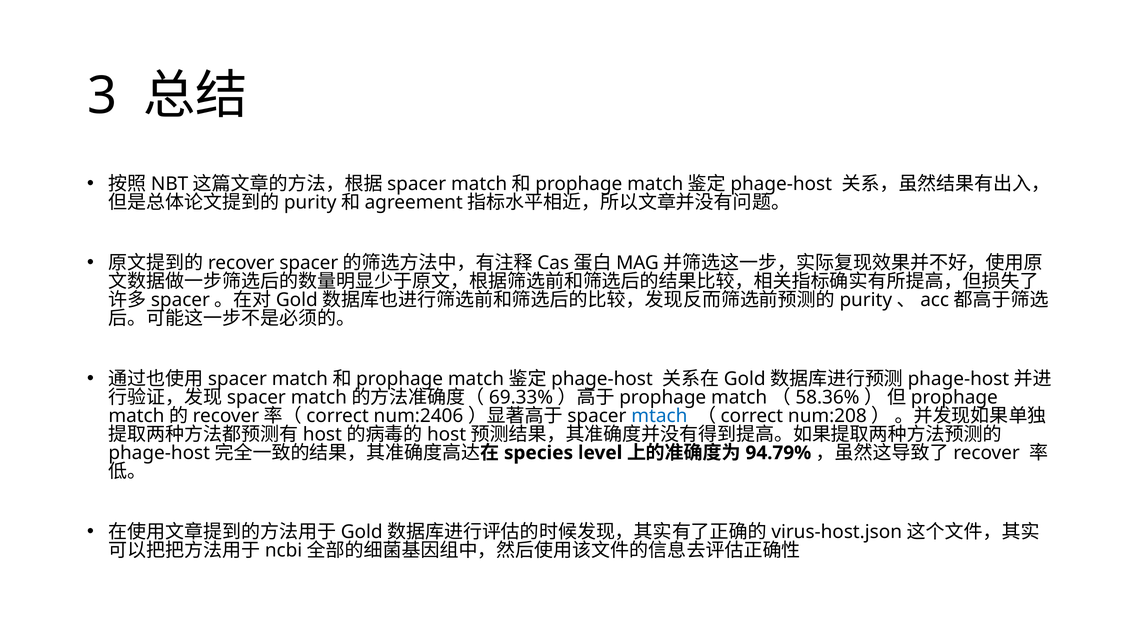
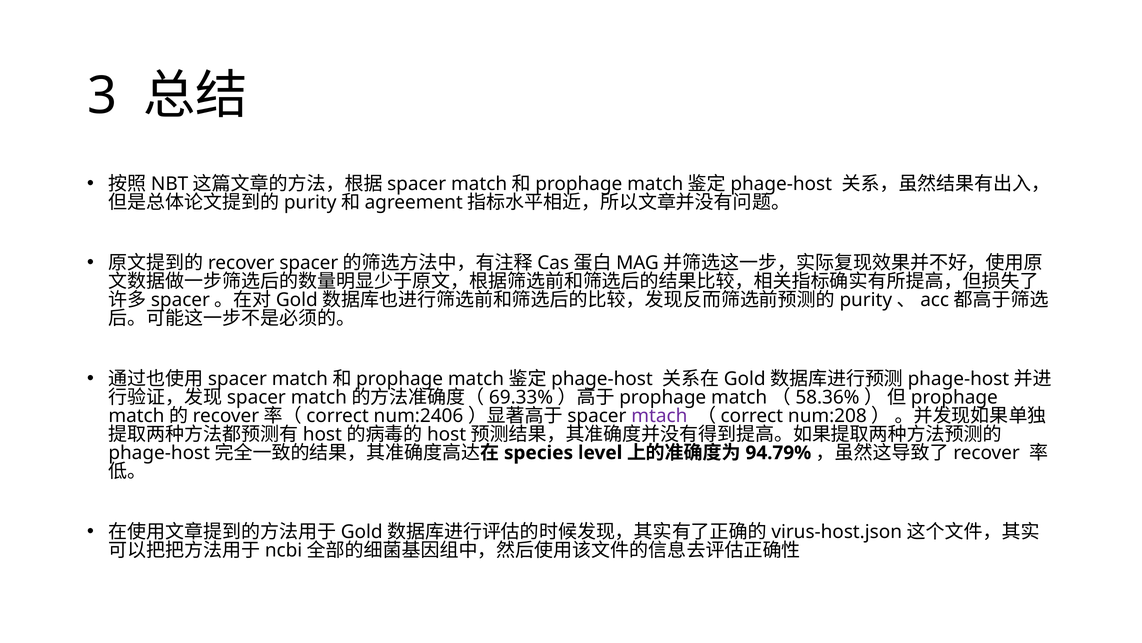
mtach colour: blue -> purple
